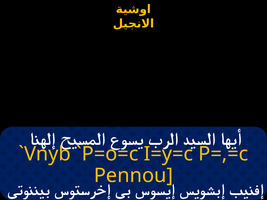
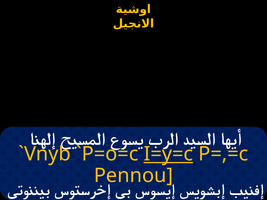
I=y=c underline: none -> present
